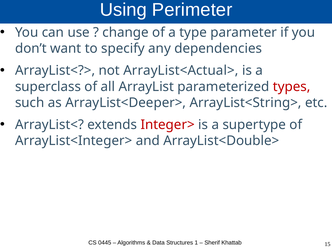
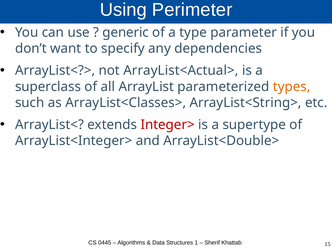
change: change -> generic
types colour: red -> orange
ArrayList<Deeper>: ArrayList<Deeper> -> ArrayList<Classes>
